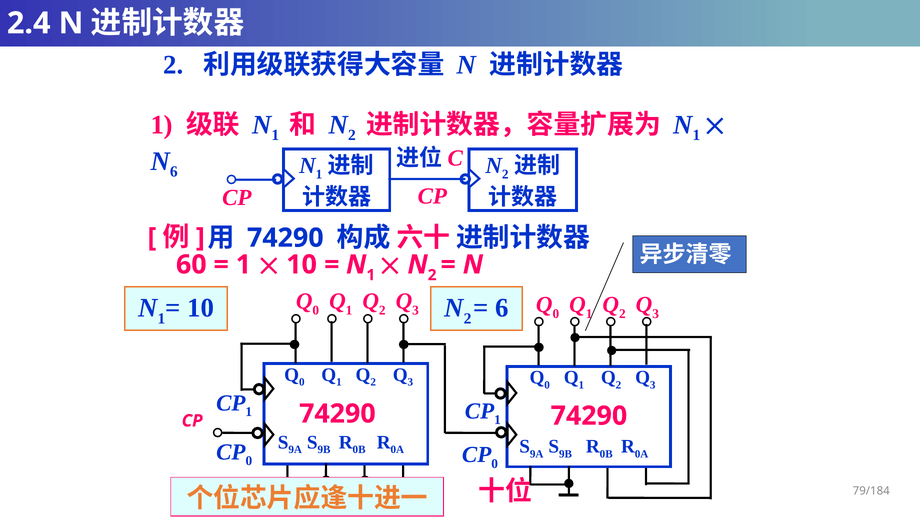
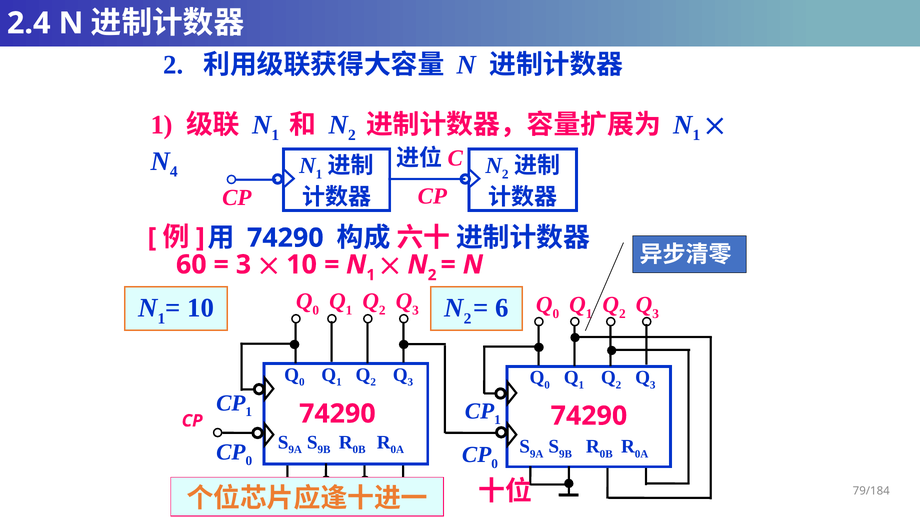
N 6: 6 -> 4
1 at (243, 265): 1 -> 3
